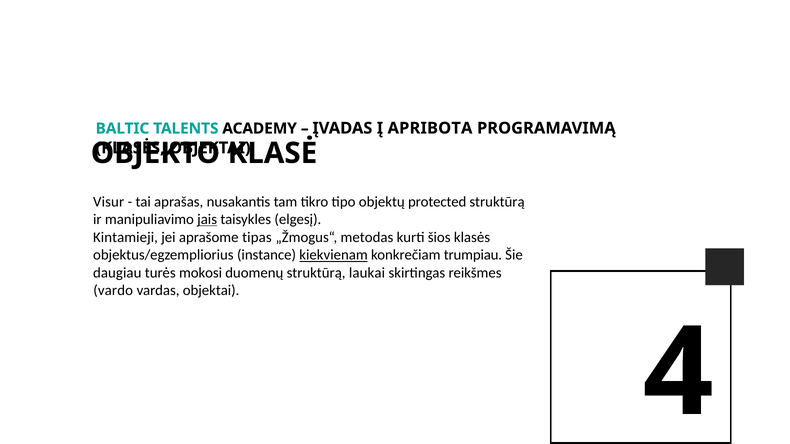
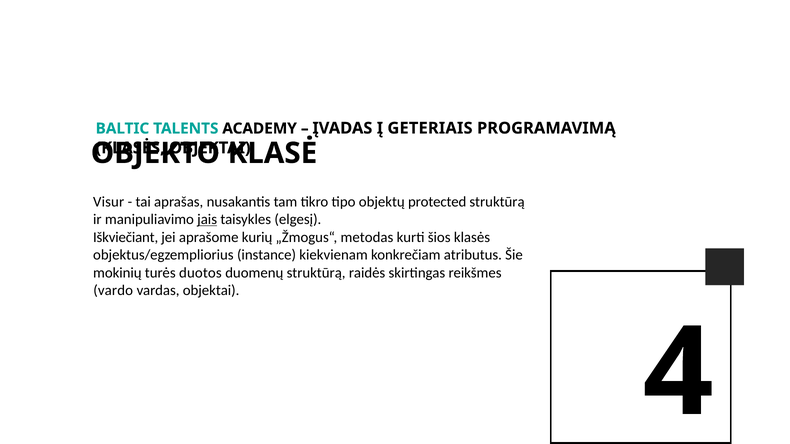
APRIBOTA: APRIBOTA -> GETERIAIS
Kintamieji: Kintamieji -> Iškviečiant
tipas: tipas -> kurių
kiekvienam underline: present -> none
trumpiau: trumpiau -> atributus
daugiau: daugiau -> mokinių
mokosi: mokosi -> duotos
laukai: laukai -> raidės
